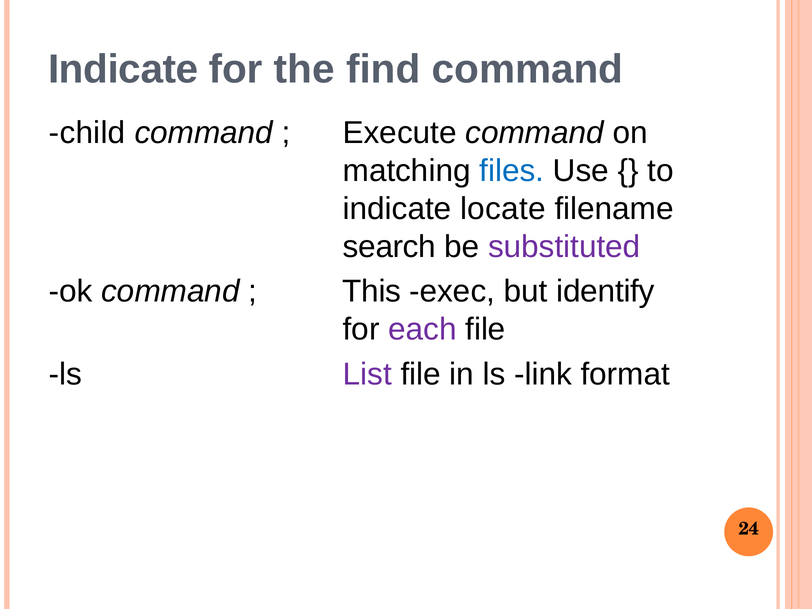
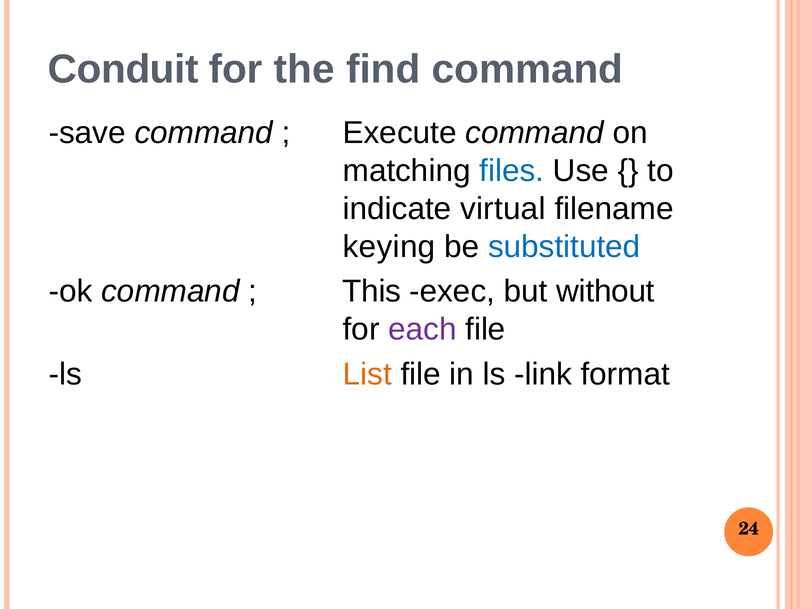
Indicate at (123, 70): Indicate -> Conduit
child: child -> save
locate: locate -> virtual
search: search -> keying
substituted colour: purple -> blue
identify: identify -> without
List colour: purple -> orange
